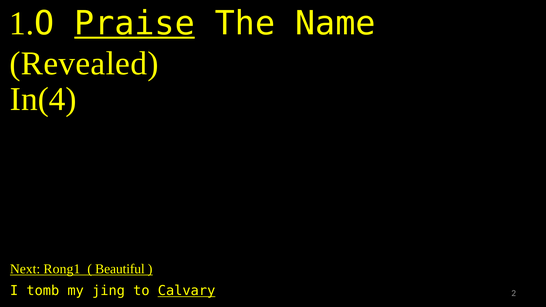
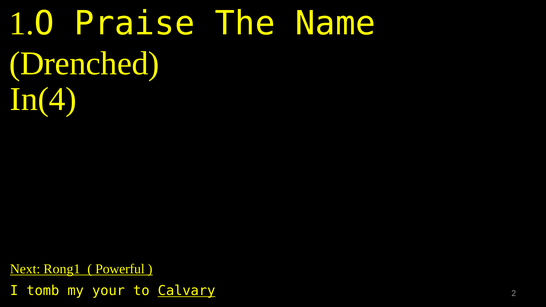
Praise underline: present -> none
Revealed: Revealed -> Drenched
Beautiful: Beautiful -> Powerful
jing: jing -> your
